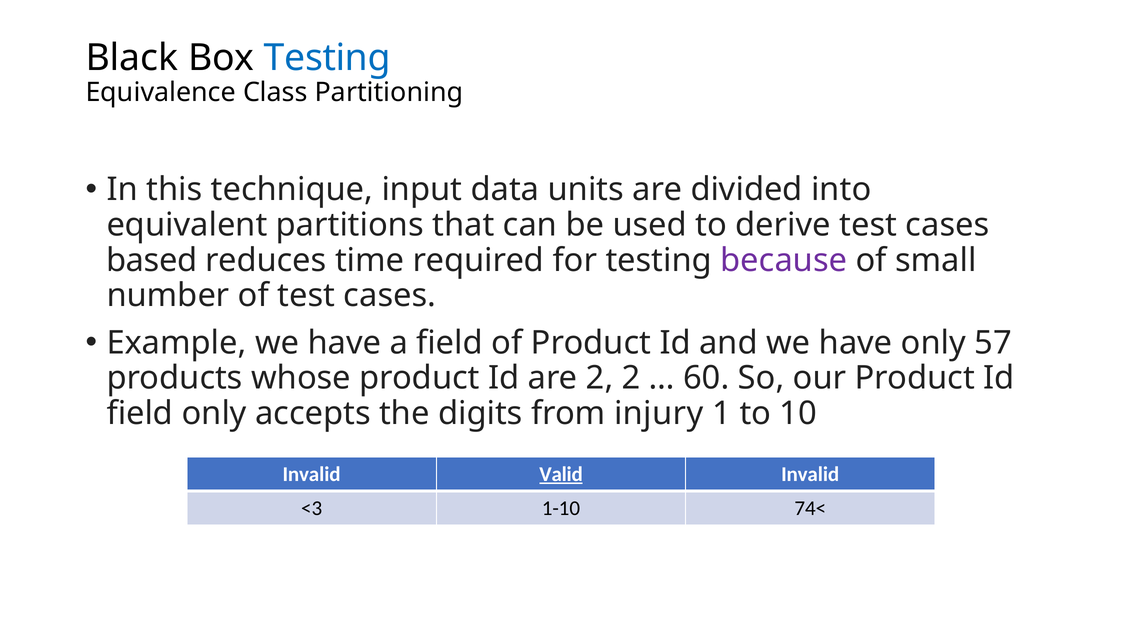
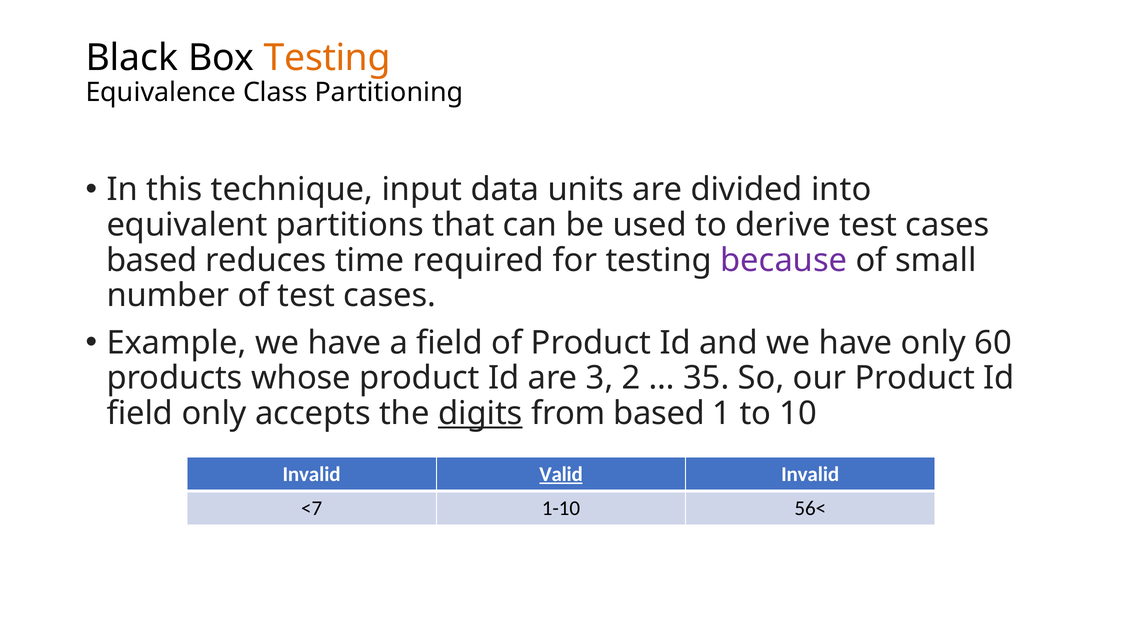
Testing at (327, 58) colour: blue -> orange
57: 57 -> 60
are 2: 2 -> 3
60: 60 -> 35
digits underline: none -> present
from injury: injury -> based
<3: <3 -> <7
74<: 74< -> 56<
